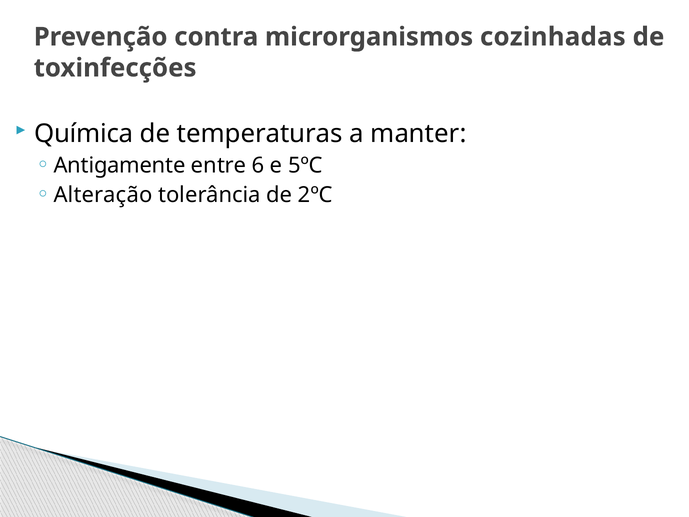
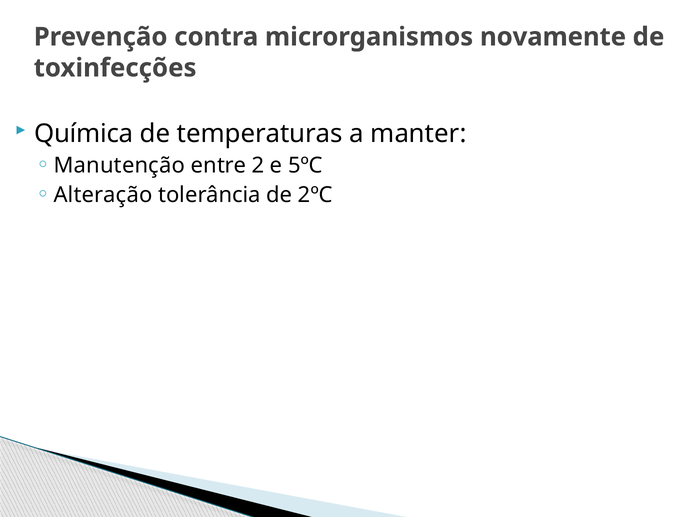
cozinhadas: cozinhadas -> novamente
Antigamente: Antigamente -> Manutenção
6: 6 -> 2
